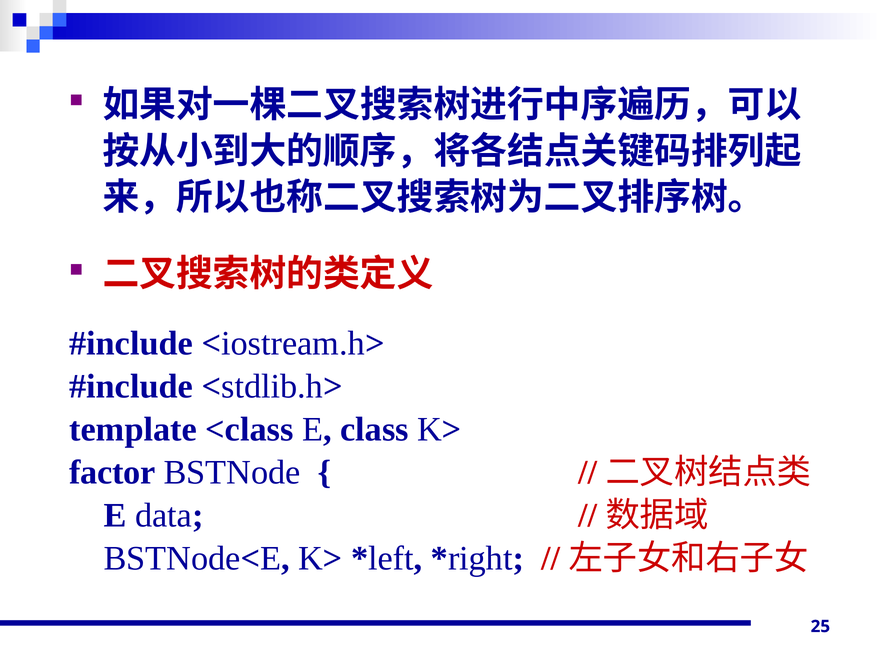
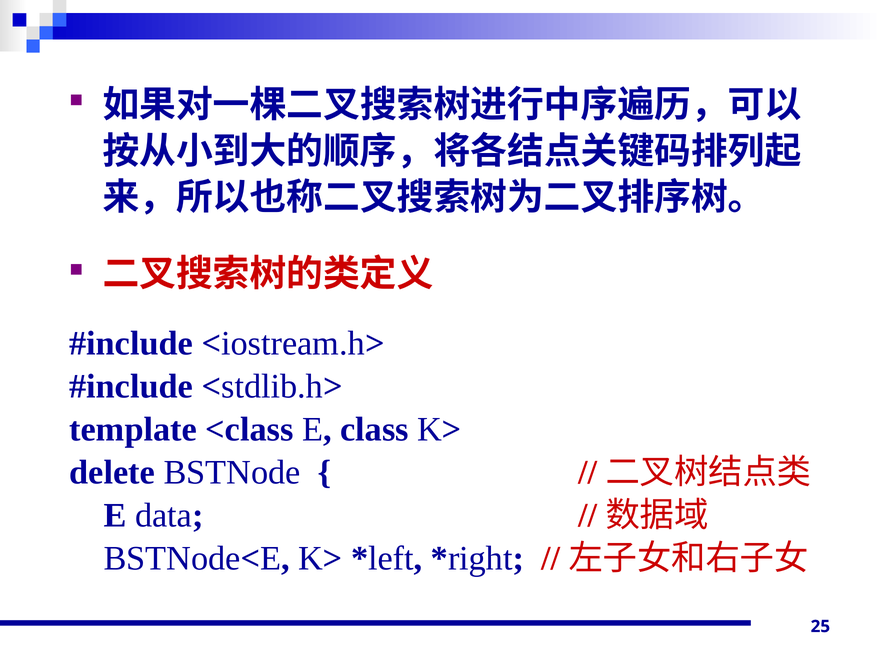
factor: factor -> delete
